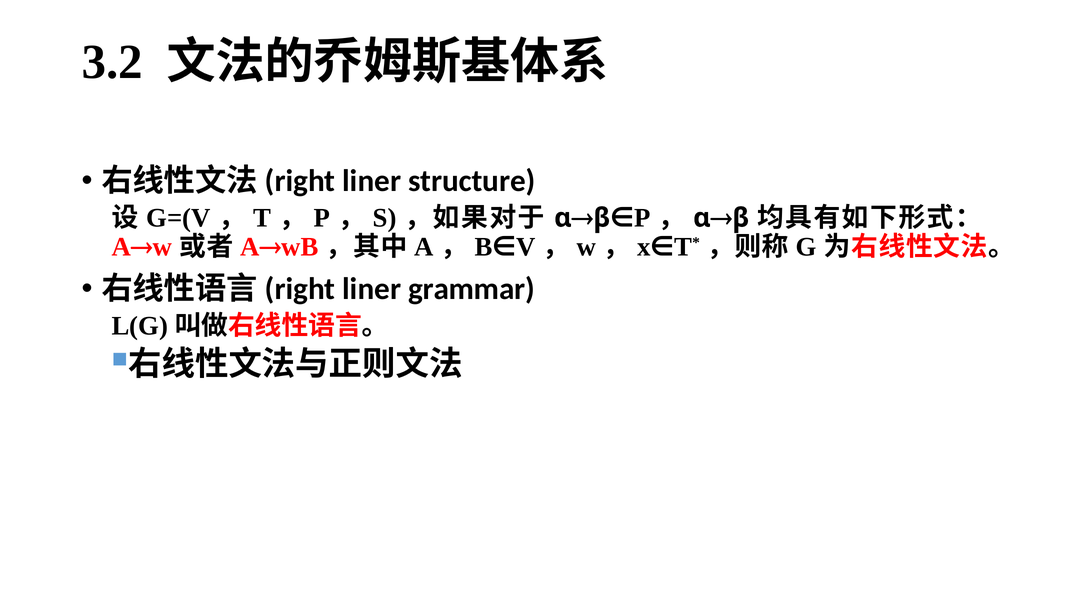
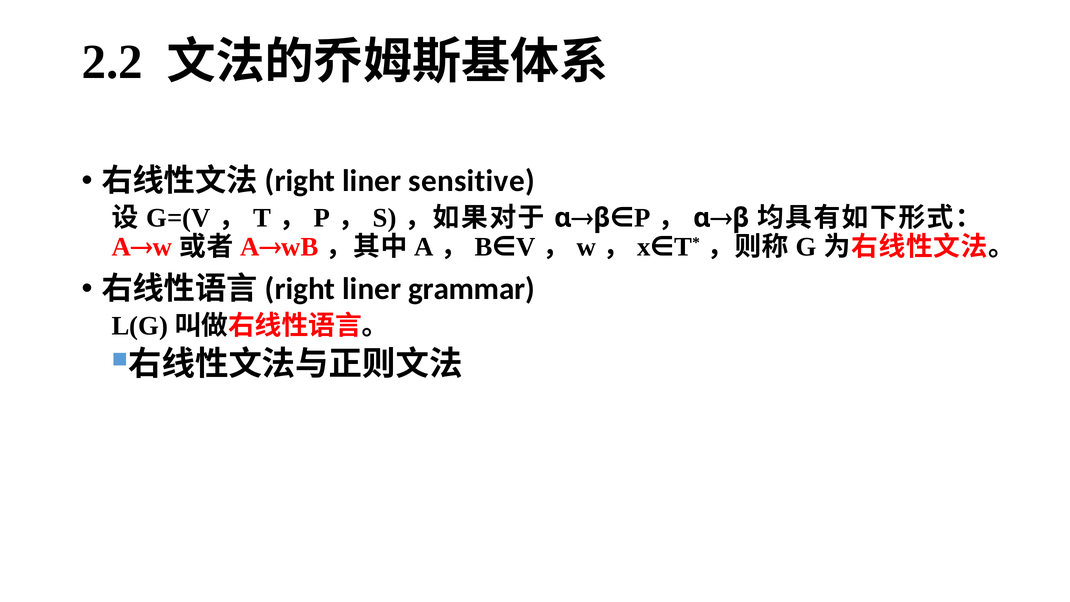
3.2: 3.2 -> 2.2
structure: structure -> sensitive
